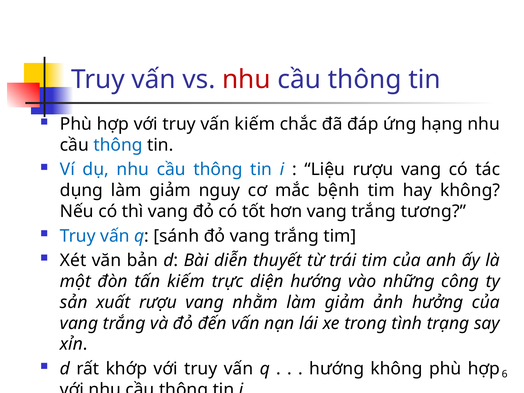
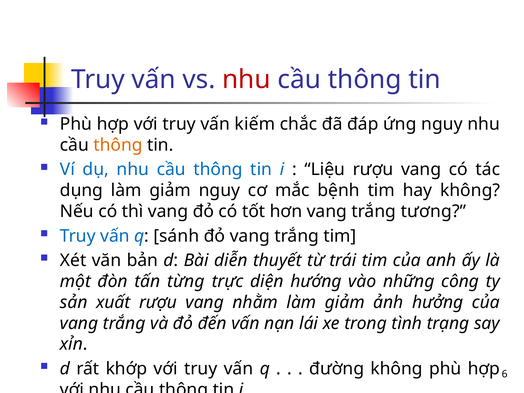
ứng hạng: hạng -> nguy
thông at (118, 145) colour: blue -> orange
tấn kiếm: kiếm -> từng
hướng at (337, 369): hướng -> đường
